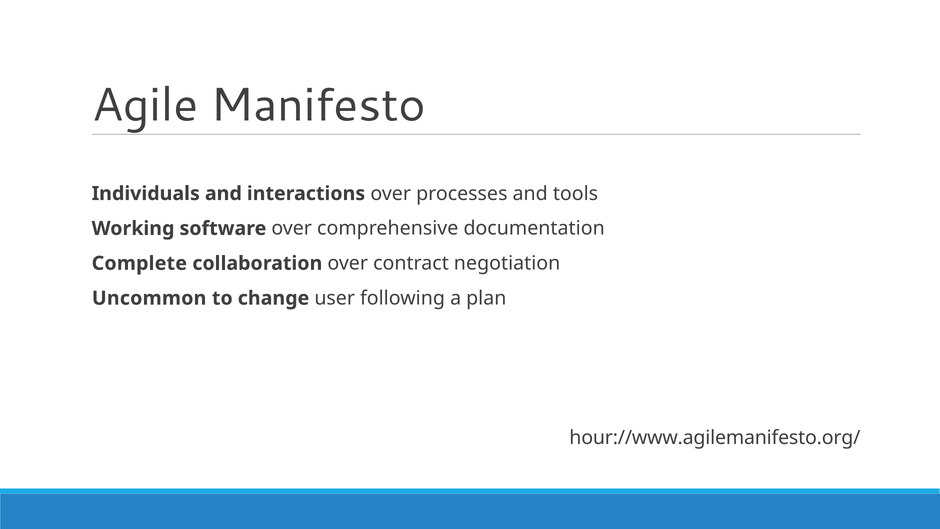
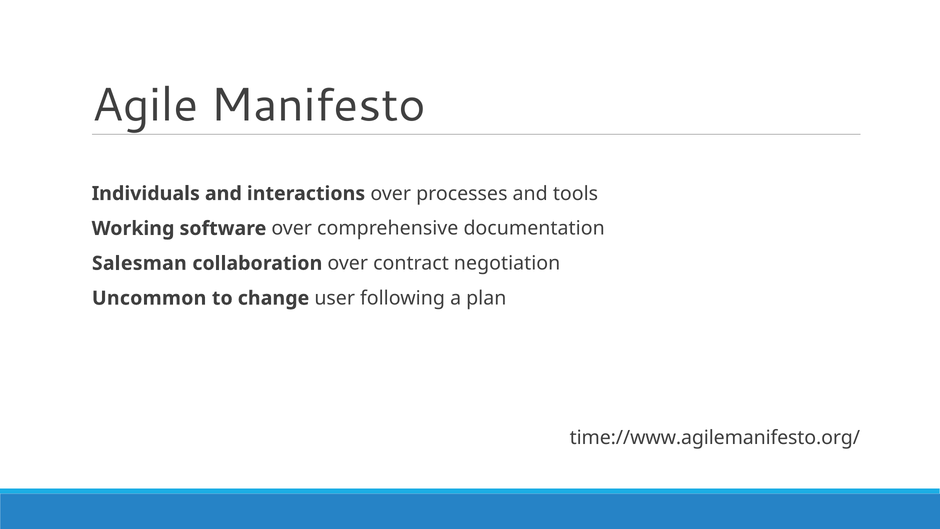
Complete: Complete -> Salesman
hour://www.agilemanifesto.org/: hour://www.agilemanifesto.org/ -> time://www.agilemanifesto.org/
